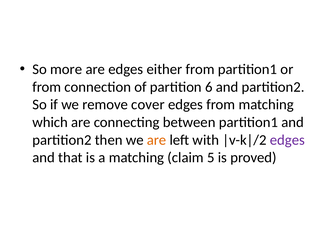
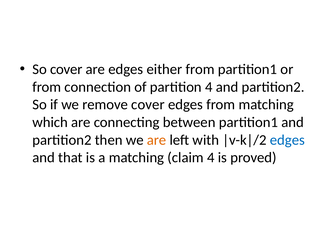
So more: more -> cover
partition 6: 6 -> 4
edges at (287, 140) colour: purple -> blue
claim 5: 5 -> 4
